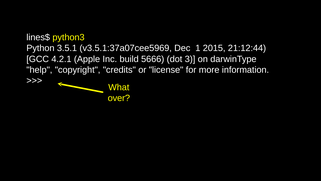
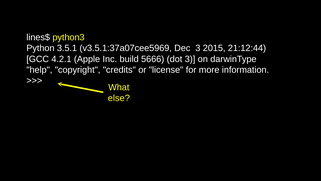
Dec 1: 1 -> 3
over: over -> else
